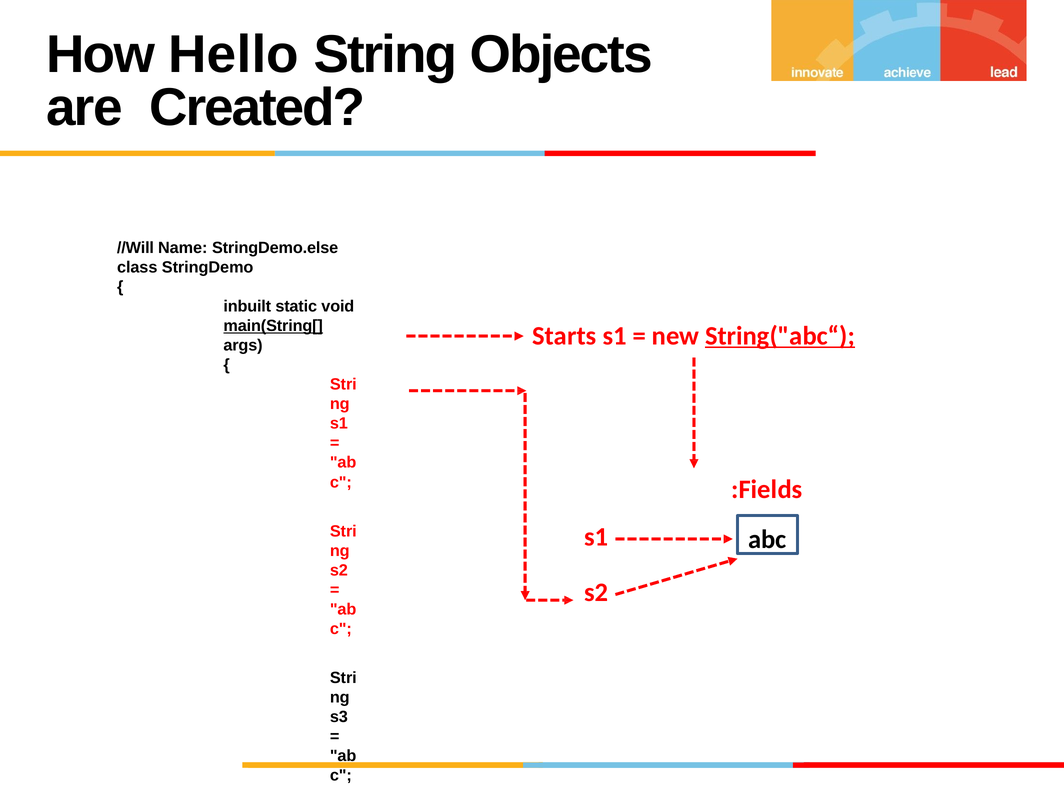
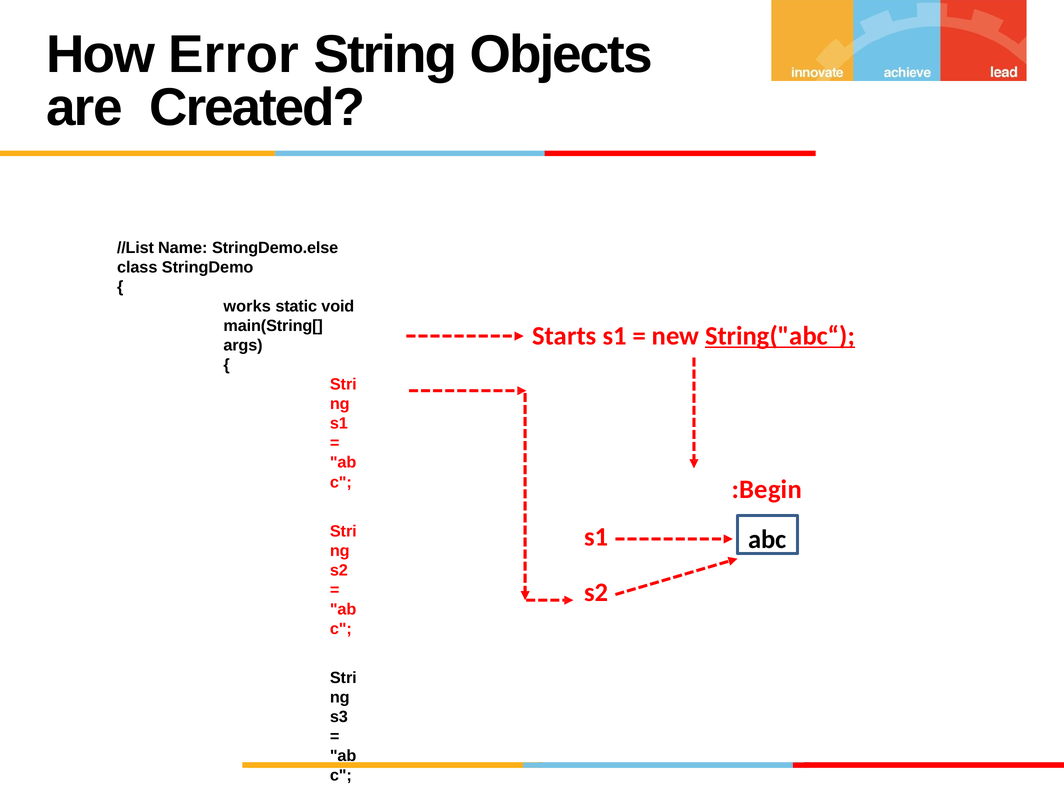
Hello: Hello -> Error
//Will: //Will -> //List
inbuilt: inbuilt -> works
main(String[ underline: present -> none
:Fields: :Fields -> :Begin
